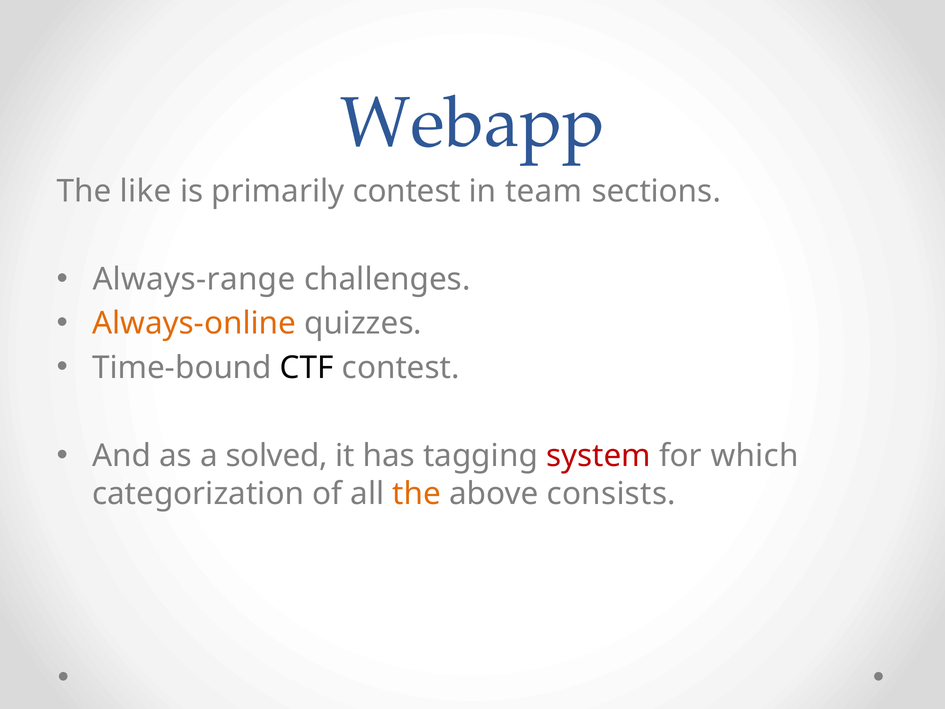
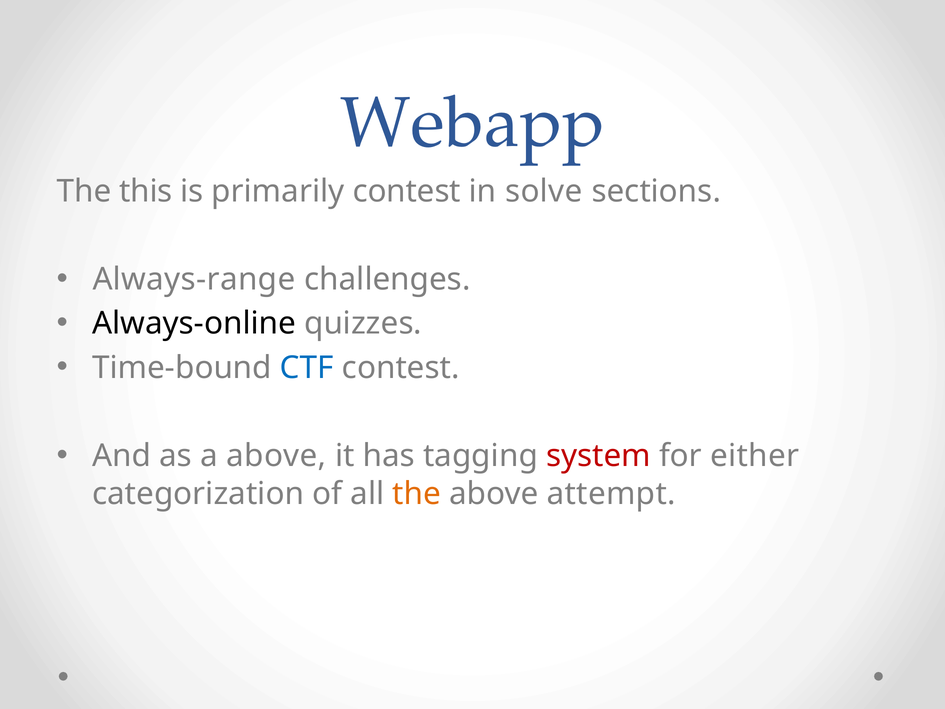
like: like -> this
team: team -> solve
Always-online colour: orange -> black
CTF colour: black -> blue
a solved: solved -> above
which: which -> either
consists: consists -> attempt
